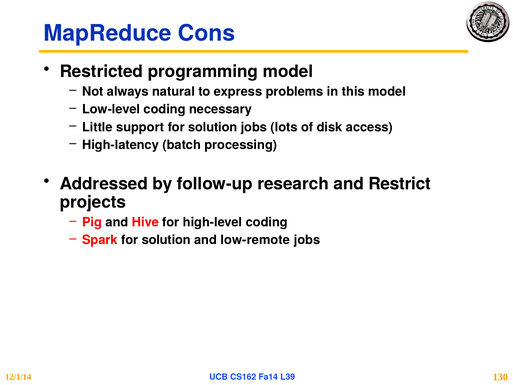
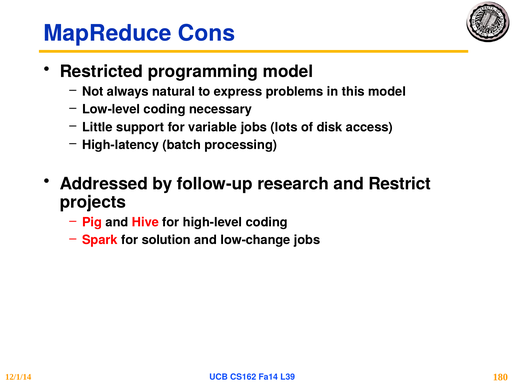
support for solution: solution -> variable
low-remote: low-remote -> low-change
130: 130 -> 180
